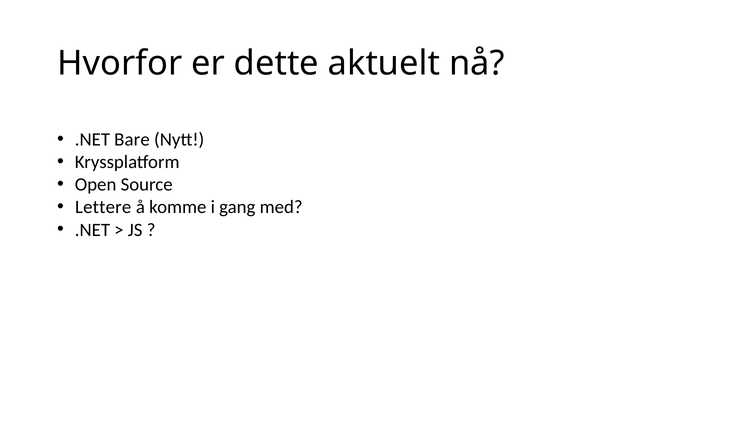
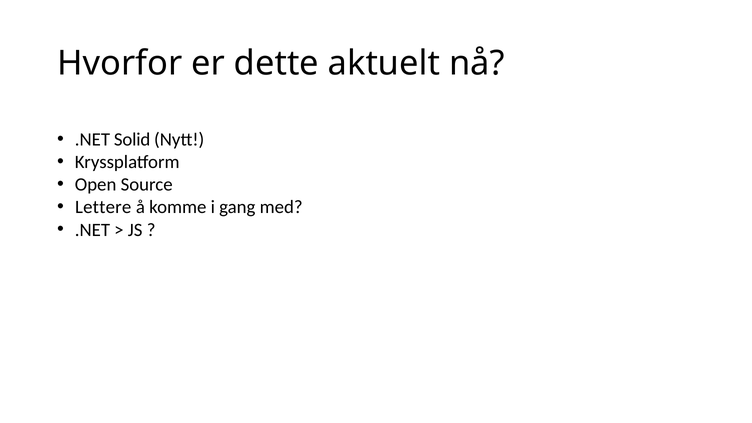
Bare: Bare -> Solid
